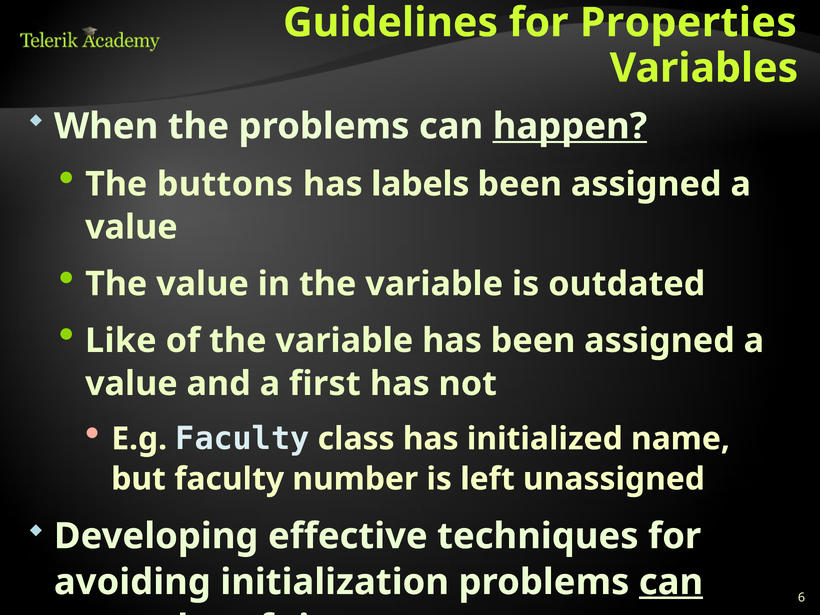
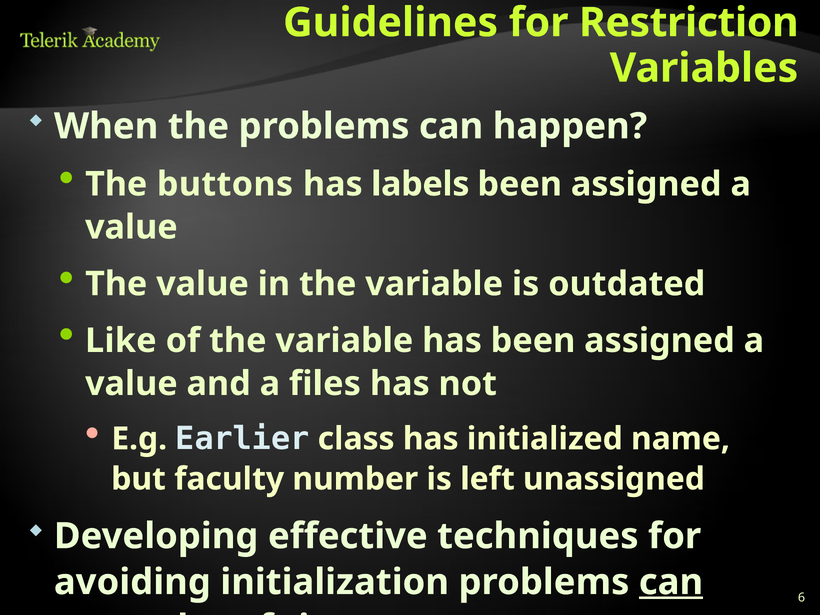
Properties: Properties -> Restriction
happen underline: present -> none
first: first -> files
E.g Faculty: Faculty -> Earlier
